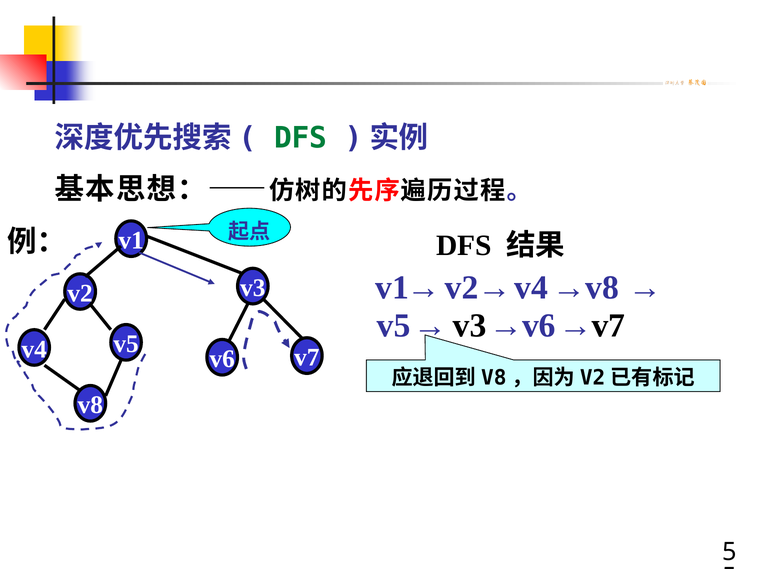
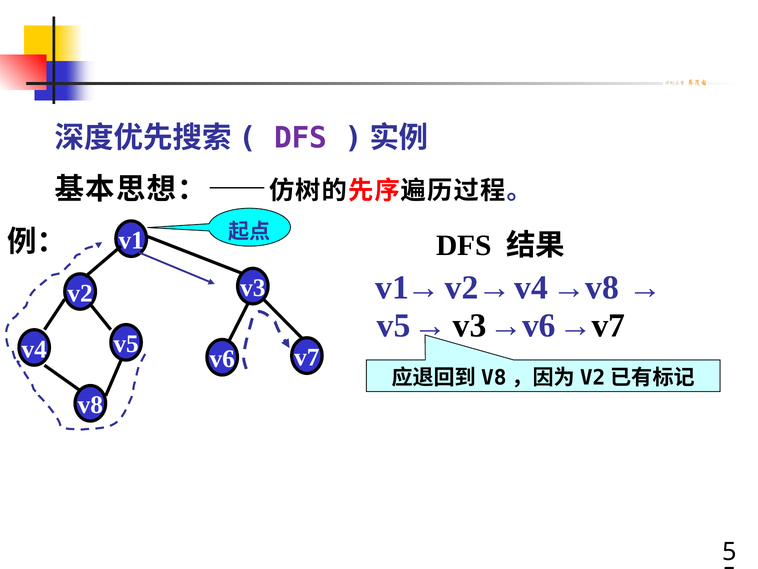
DFS at (301, 138) colour: green -> purple
